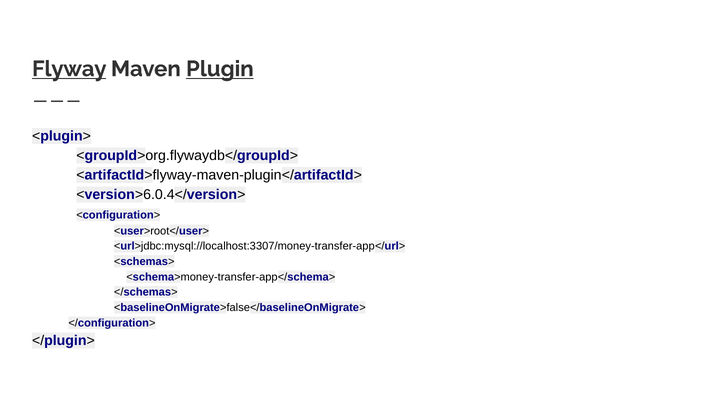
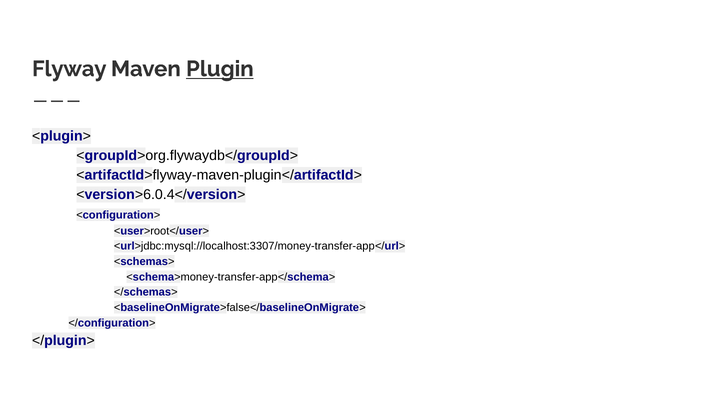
Flyway underline: present -> none
